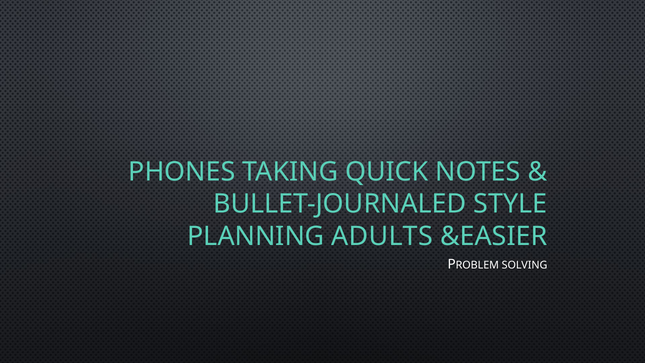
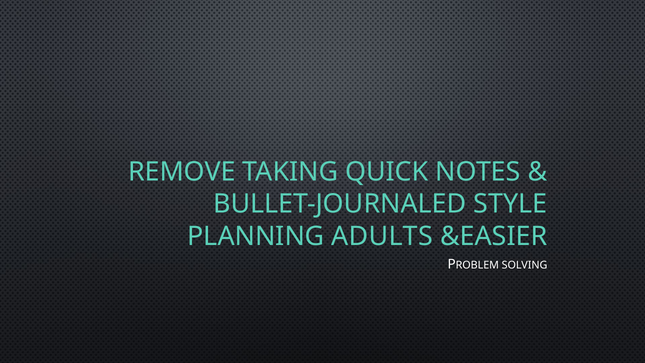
PHONES: PHONES -> REMOVE
